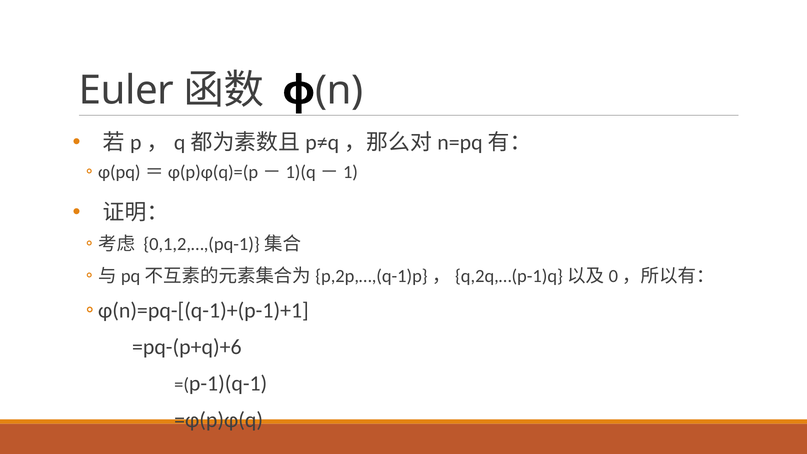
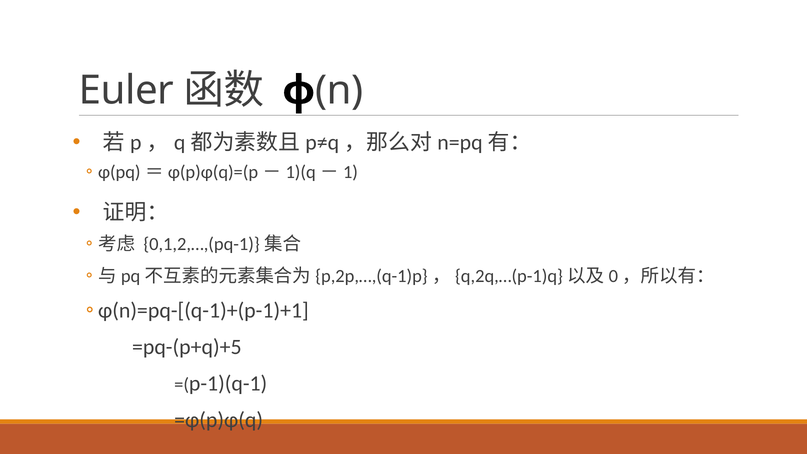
=pq-(p+q)+6: =pq-(p+q)+6 -> =pq-(p+q)+5
